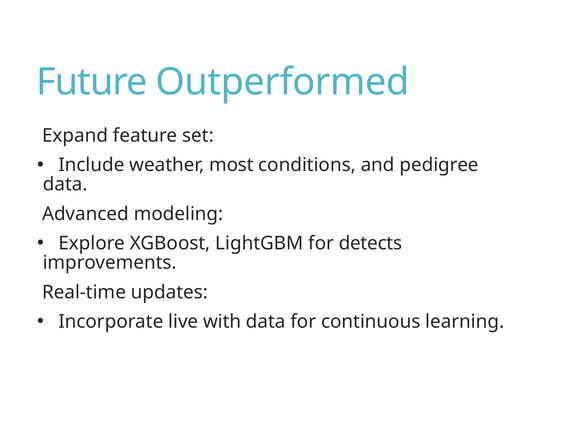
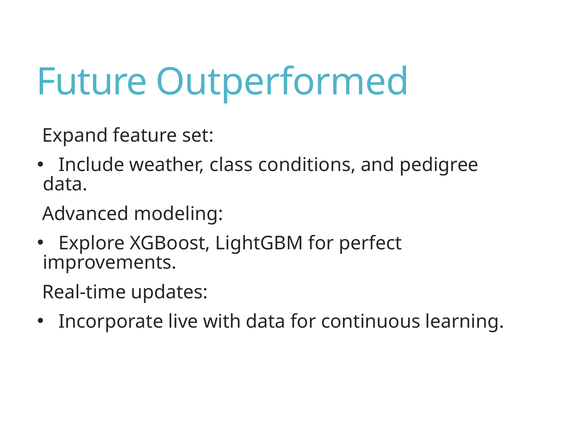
most: most -> class
detects: detects -> perfect
